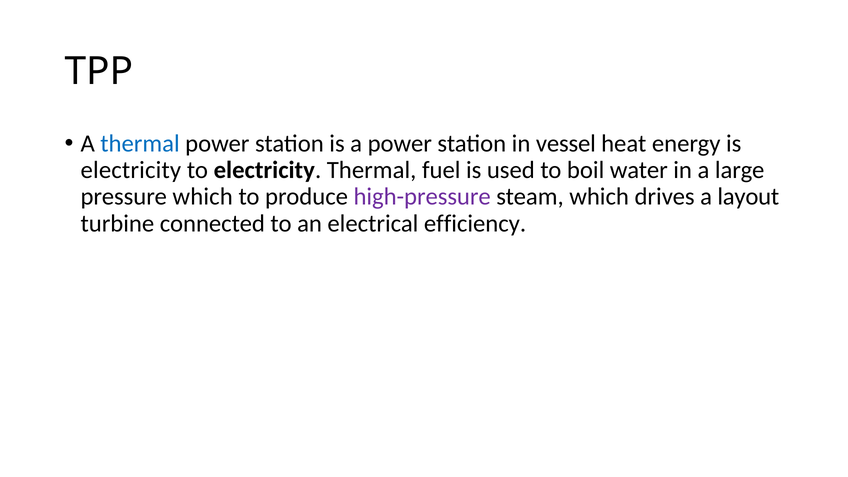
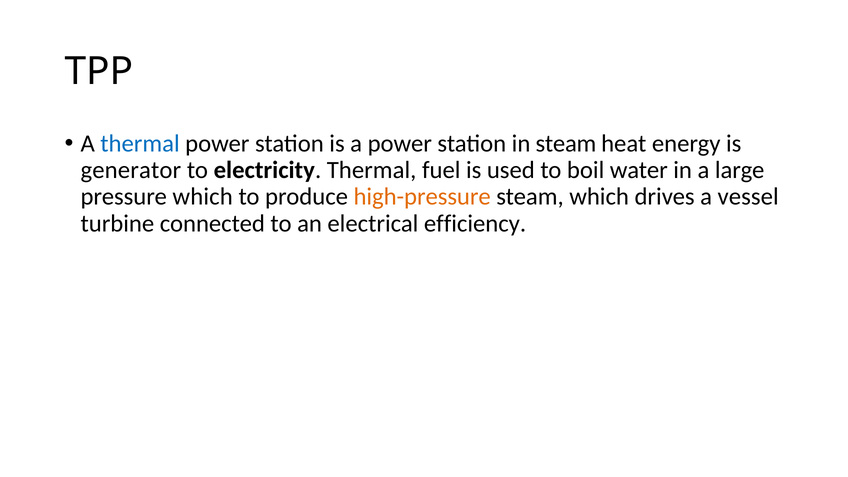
in vessel: vessel -> steam
electricity at (131, 170): electricity -> generator
high-pressure colour: purple -> orange
layout: layout -> vessel
